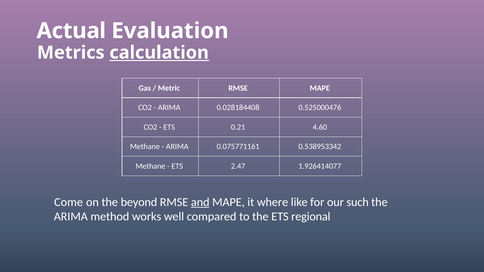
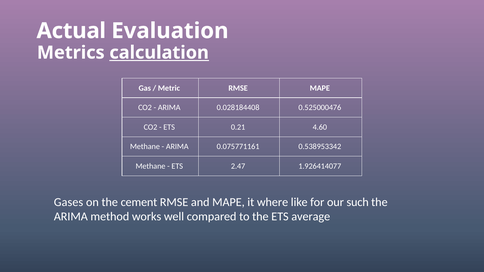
Come: Come -> Gases
beyond: beyond -> cement
and underline: present -> none
regional: regional -> average
